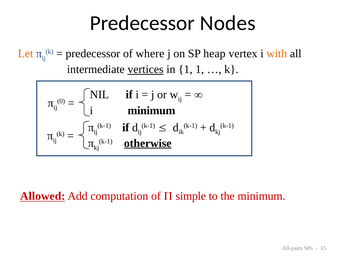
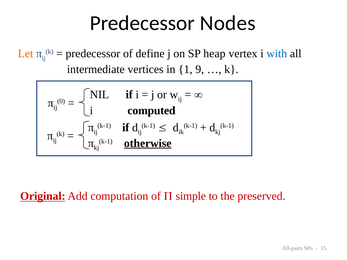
where: where -> define
with colour: orange -> blue
vertices underline: present -> none
1 1: 1 -> 9
i minimum: minimum -> computed
Allowed: Allowed -> Original
the minimum: minimum -> preserved
